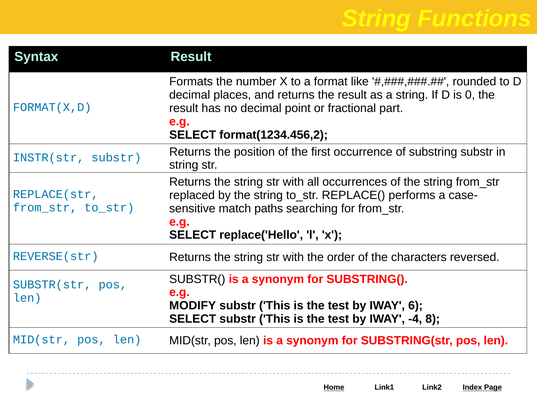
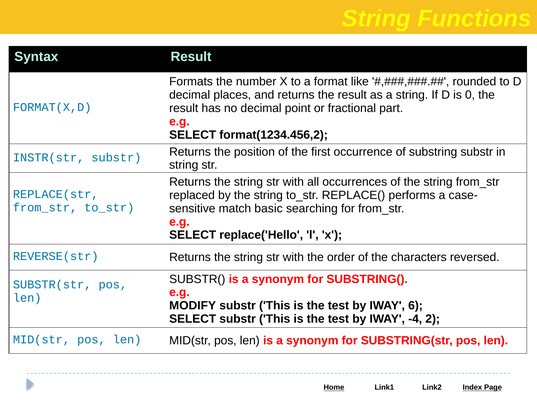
paths: paths -> basic
8: 8 -> 2
